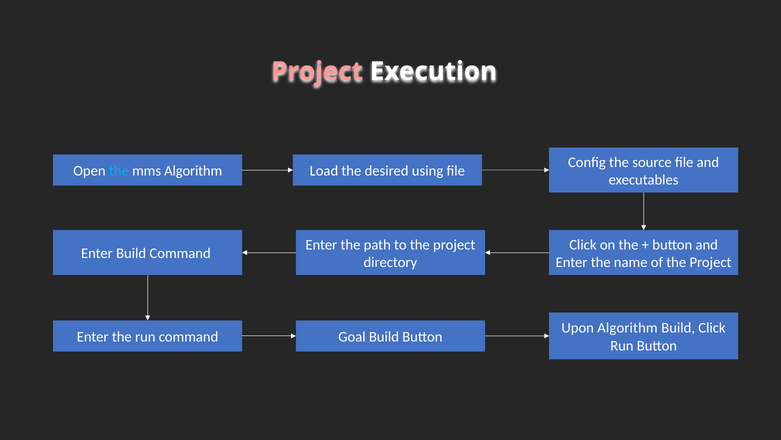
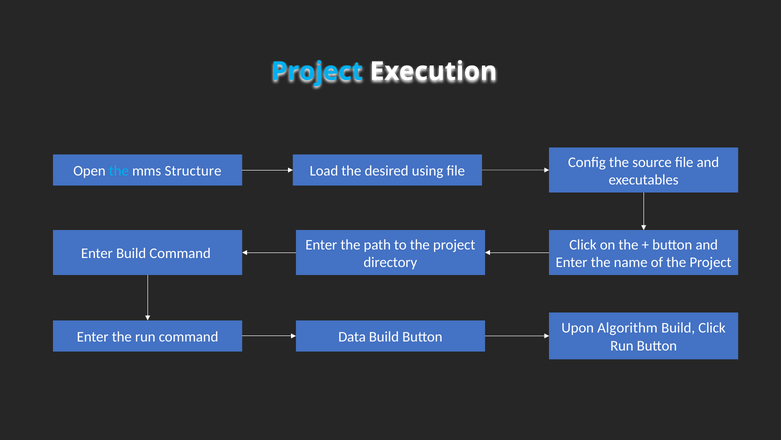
Project at (317, 71) colour: pink -> light blue
mms Algorithm: Algorithm -> Structure
Goal: Goal -> Data
